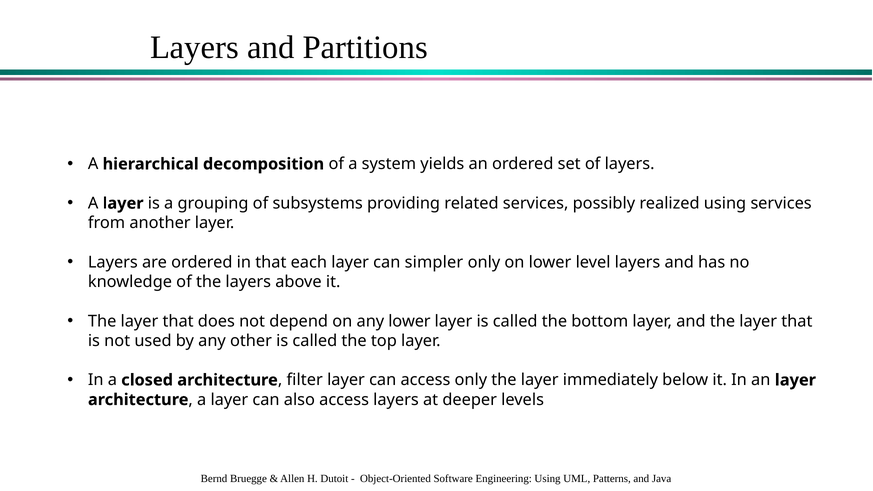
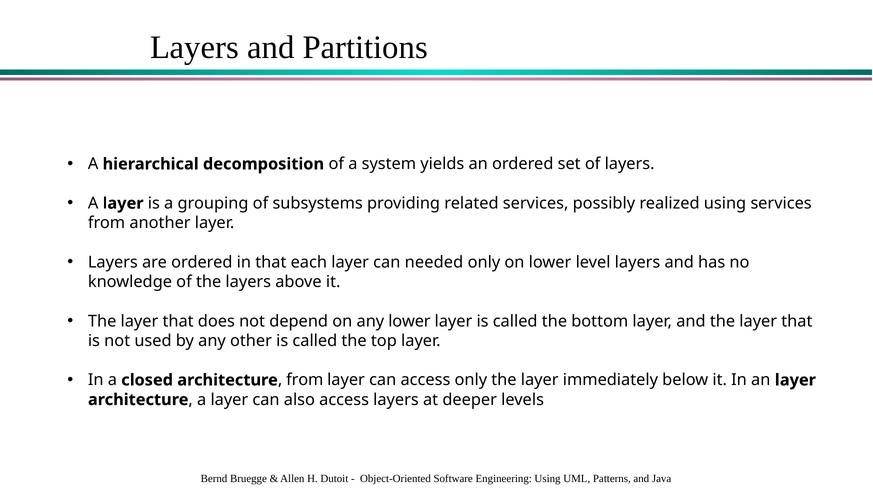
simpler: simpler -> needed
filter at (305, 380): filter -> from
